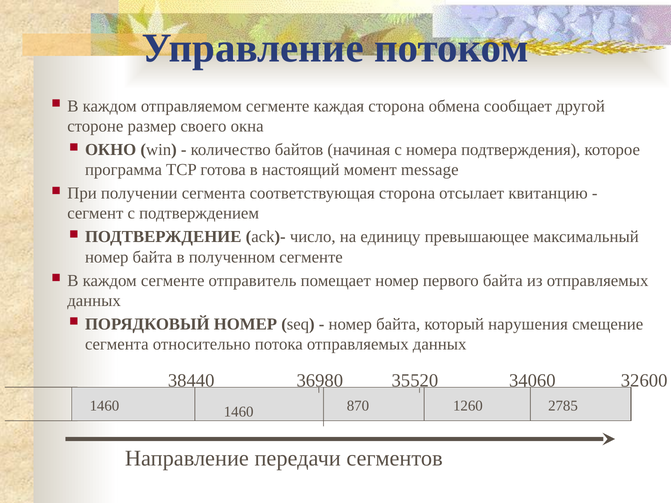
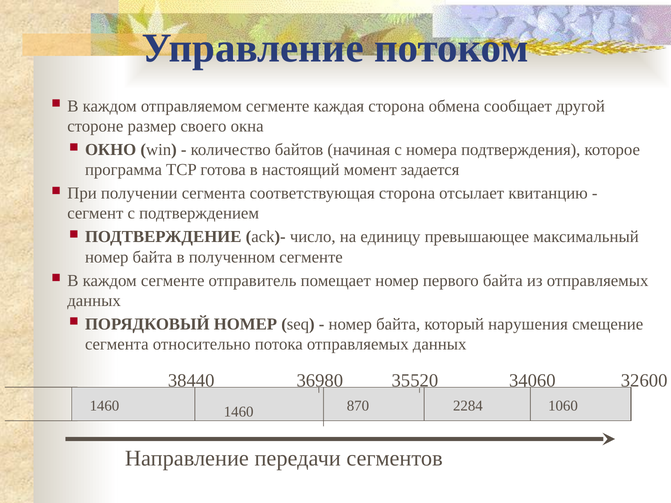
message: message -> задается
2785: 2785 -> 1060
1260: 1260 -> 2284
